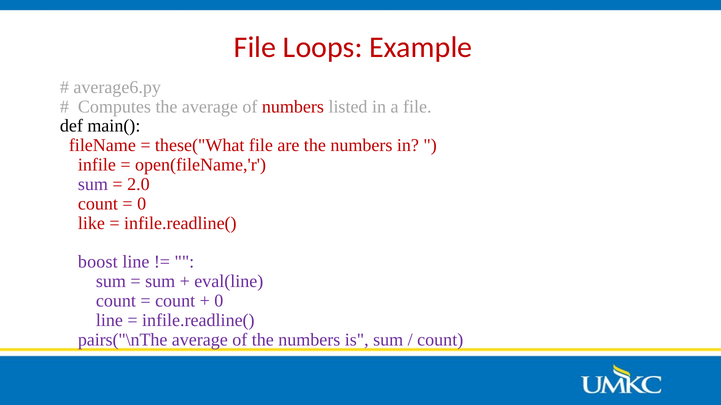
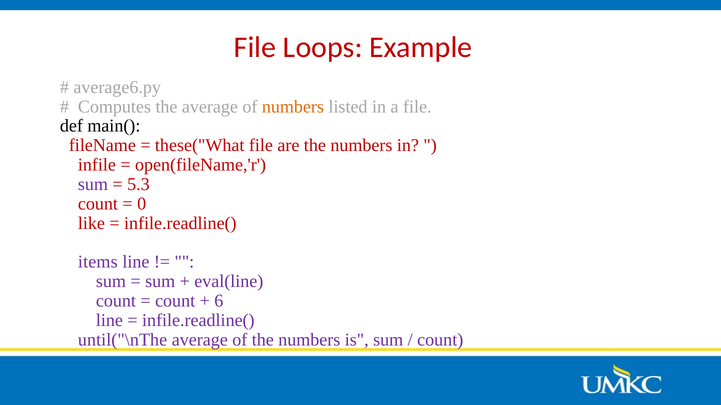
numbers at (293, 107) colour: red -> orange
2.0: 2.0 -> 5.3
boost: boost -> items
0 at (219, 301): 0 -> 6
pairs("\nThe: pairs("\nThe -> until("\nThe
